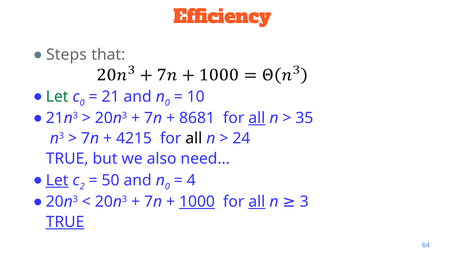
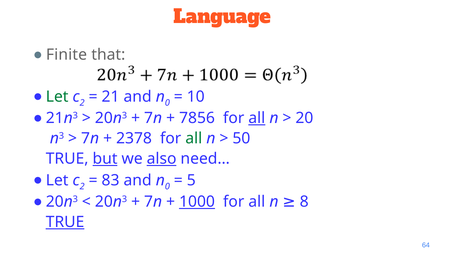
Efficiency: Efficiency -> Language
Steps: Steps -> Finite
0 at (82, 103): 0 -> 2
8681: 8681 -> 7856
35: 35 -> 20
4215: 4215 -> 2378
all at (194, 139) colour: black -> green
24: 24 -> 50
but underline: none -> present
also underline: none -> present
Let at (57, 181) underline: present -> none
50: 50 -> 83
4: 4 -> 5
all at (257, 202) underline: present -> none
3: 3 -> 8
